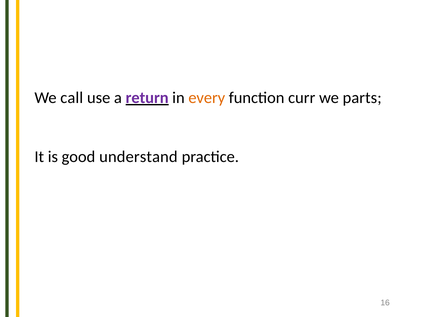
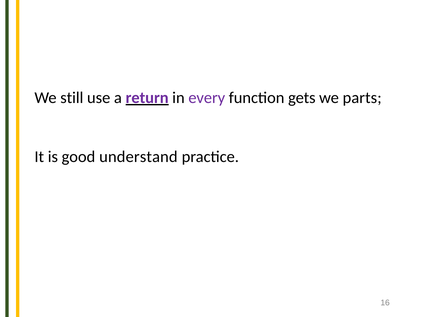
call: call -> still
every colour: orange -> purple
curr: curr -> gets
